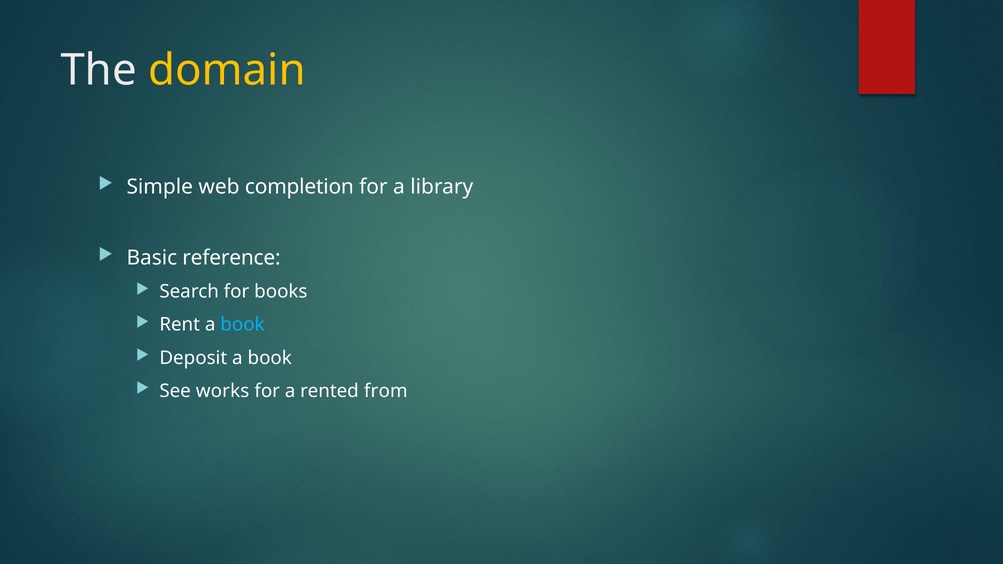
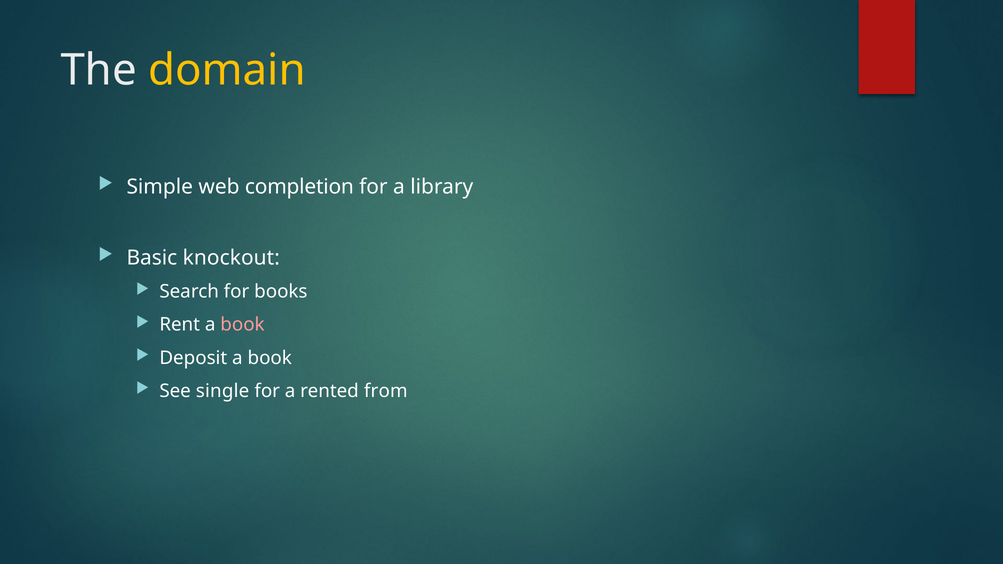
reference: reference -> knockout
book at (242, 325) colour: light blue -> pink
works: works -> single
